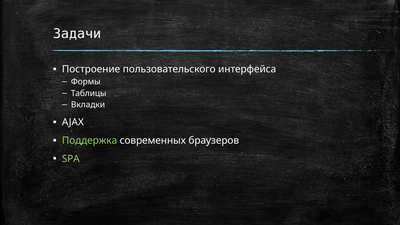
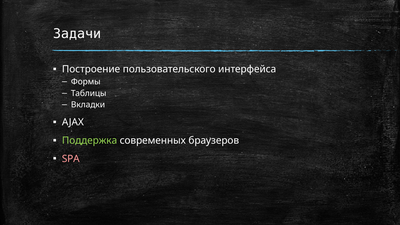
SPA colour: light green -> pink
